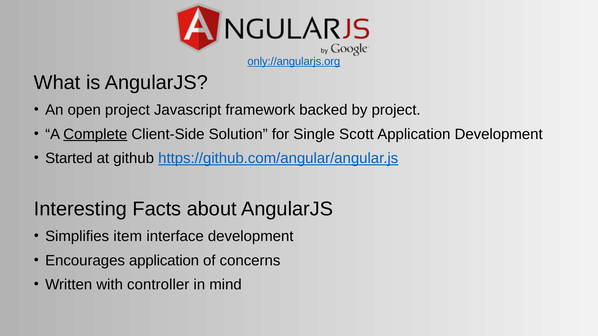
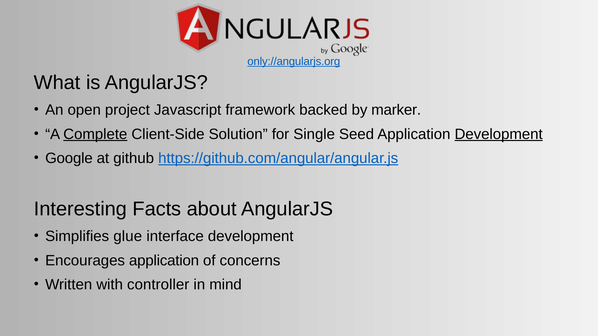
by project: project -> marker
Scott: Scott -> Seed
Development at (499, 134) underline: none -> present
Started: Started -> Google
item: item -> glue
